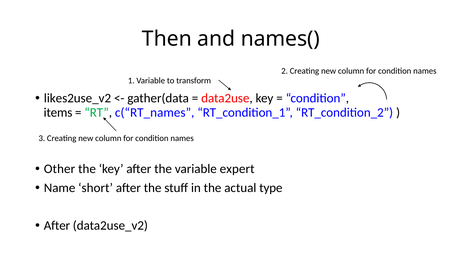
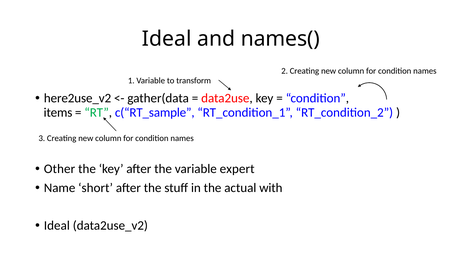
Then at (167, 39): Then -> Ideal
likes2use_v2: likes2use_v2 -> here2use_v2
c(“RT_names: c(“RT_names -> c(“RT_sample
type: type -> with
After at (57, 225): After -> Ideal
